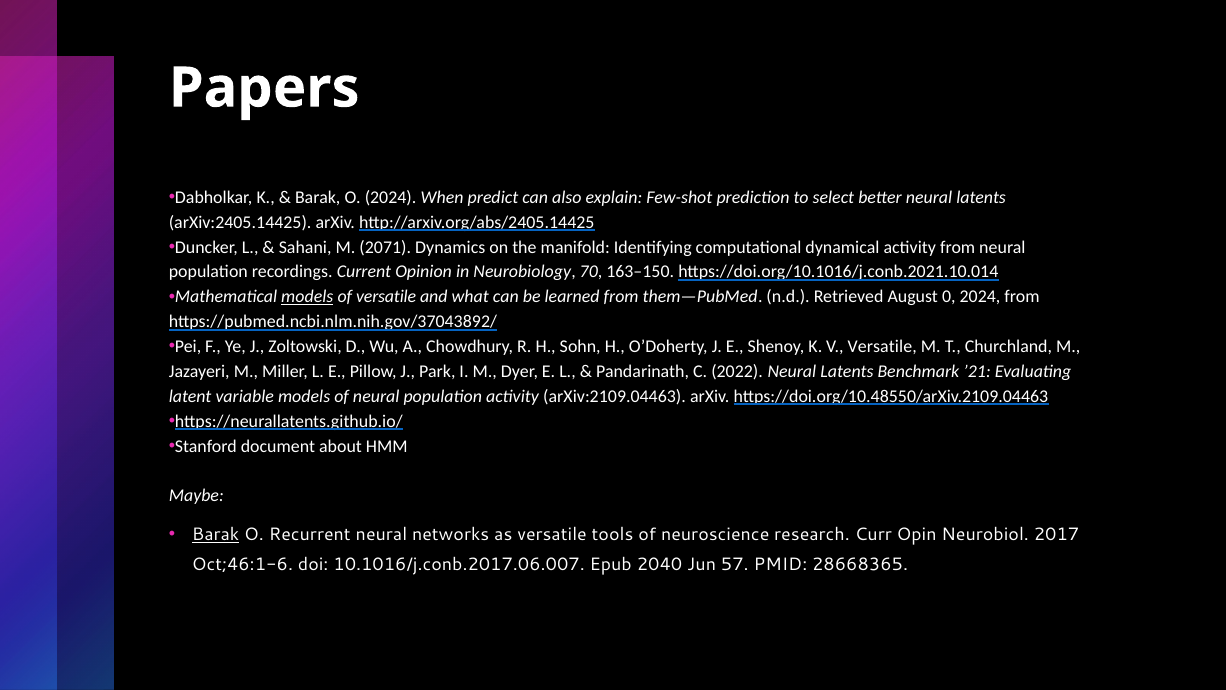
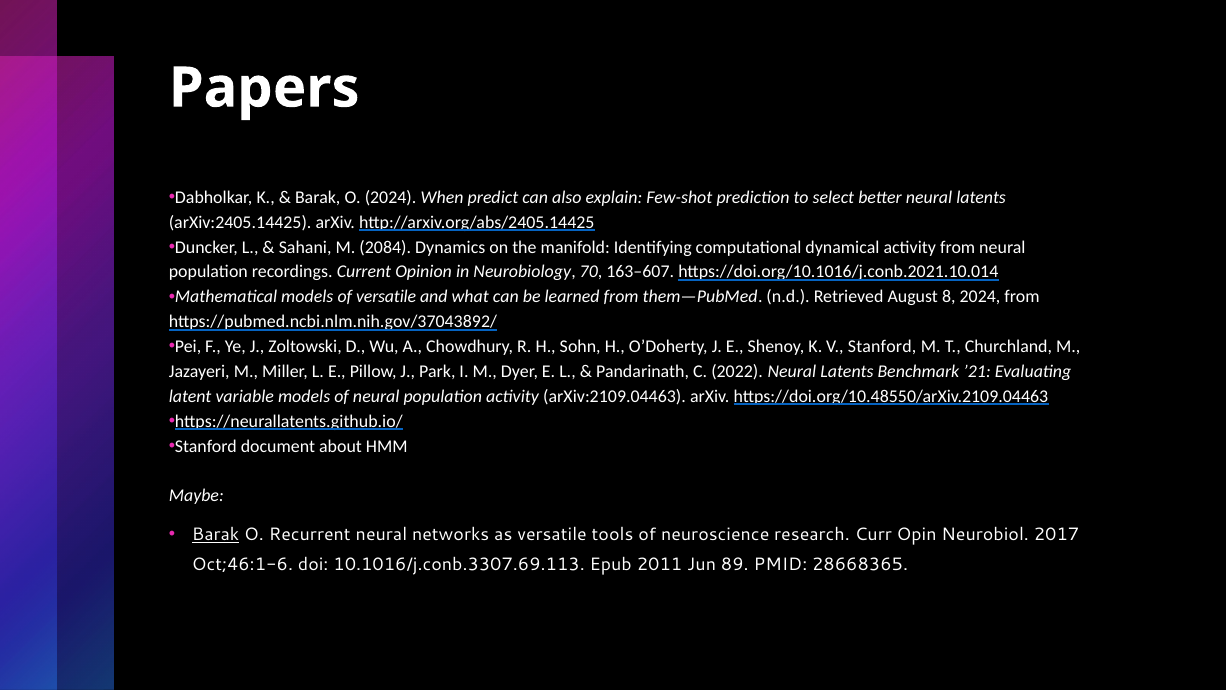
2071: 2071 -> 2084
163–150: 163–150 -> 163–607
models at (307, 297) underline: present -> none
0: 0 -> 8
V Versatile: Versatile -> Stanford
10.1016/j.conb.2017.06.007: 10.1016/j.conb.2017.06.007 -> 10.1016/j.conb.3307.69.113
2040: 2040 -> 2011
57: 57 -> 89
